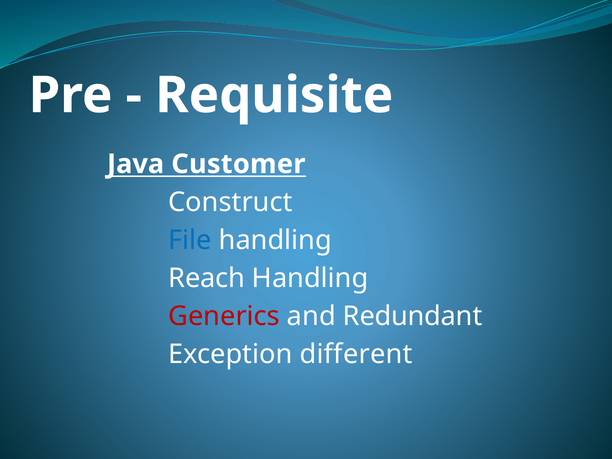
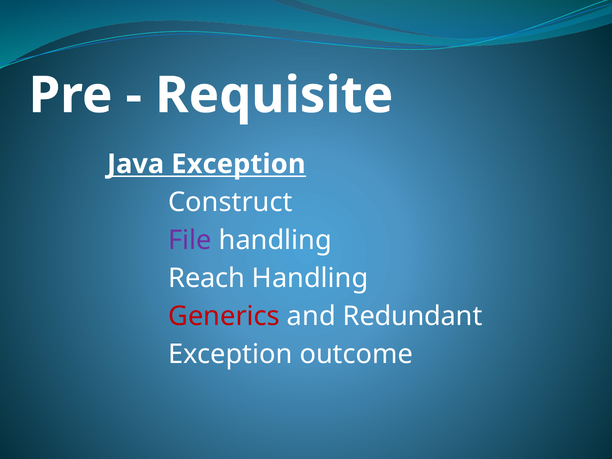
Java Customer: Customer -> Exception
File colour: blue -> purple
different: different -> outcome
